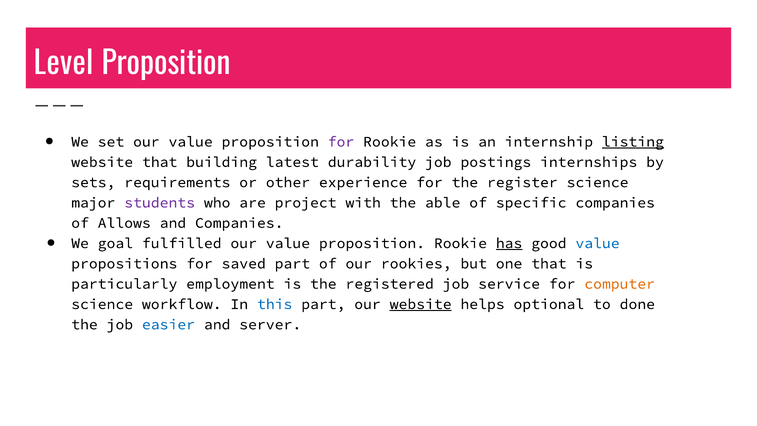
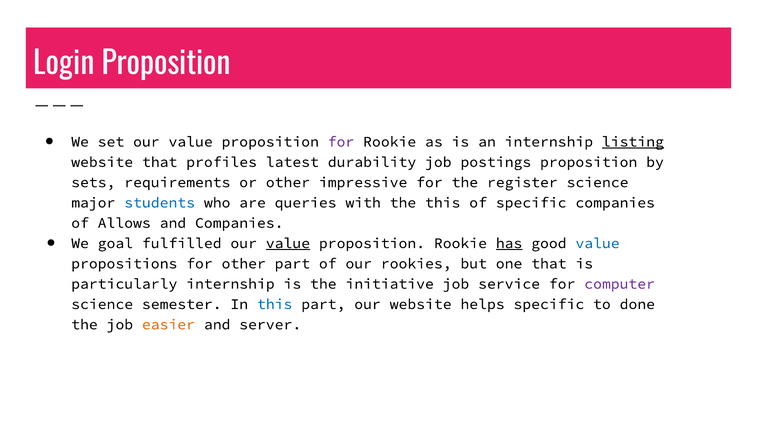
Level: Level -> Login
building: building -> profiles
postings internships: internships -> proposition
experience: experience -> impressive
students colour: purple -> blue
project: project -> queries
the able: able -> this
value at (288, 243) underline: none -> present
for saved: saved -> other
particularly employment: employment -> internship
registered: registered -> initiative
computer colour: orange -> purple
workflow: workflow -> semester
website at (421, 304) underline: present -> none
helps optional: optional -> specific
easier colour: blue -> orange
